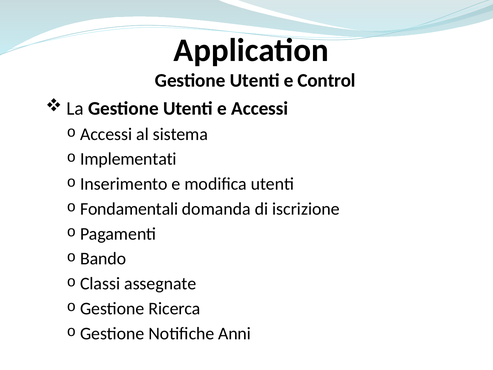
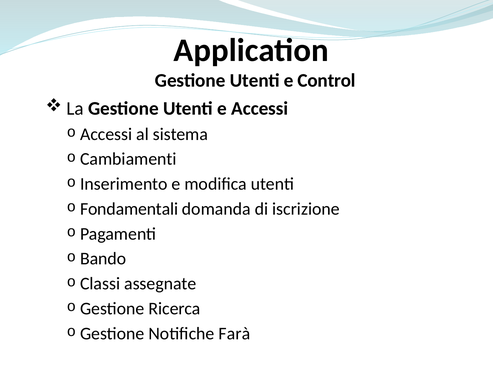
Implementati: Implementati -> Cambiamenti
Anni: Anni -> Farà
